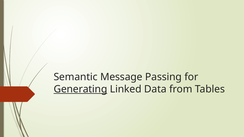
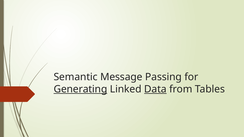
Data underline: none -> present
